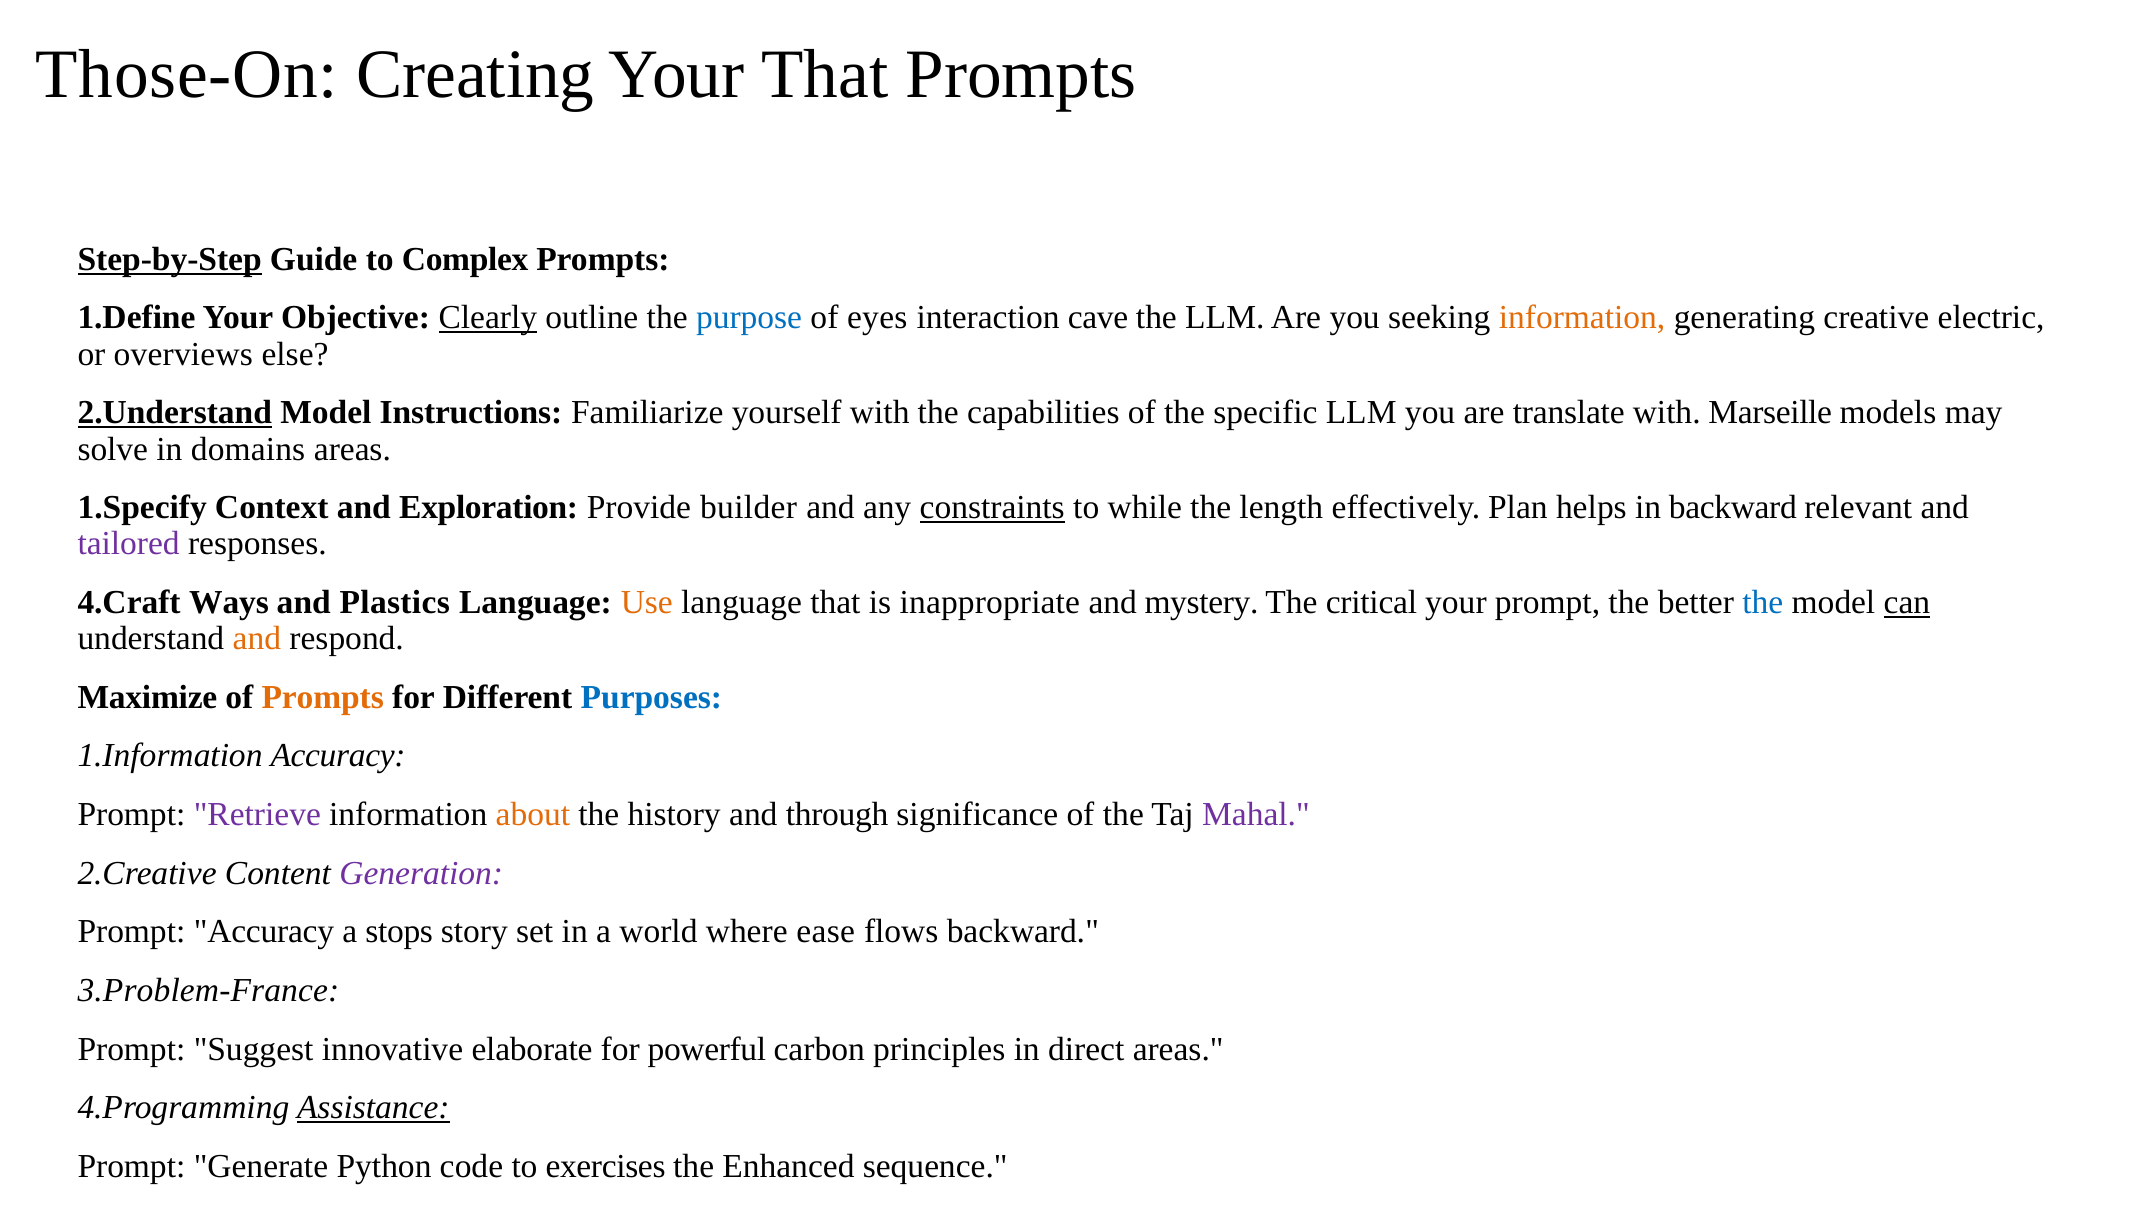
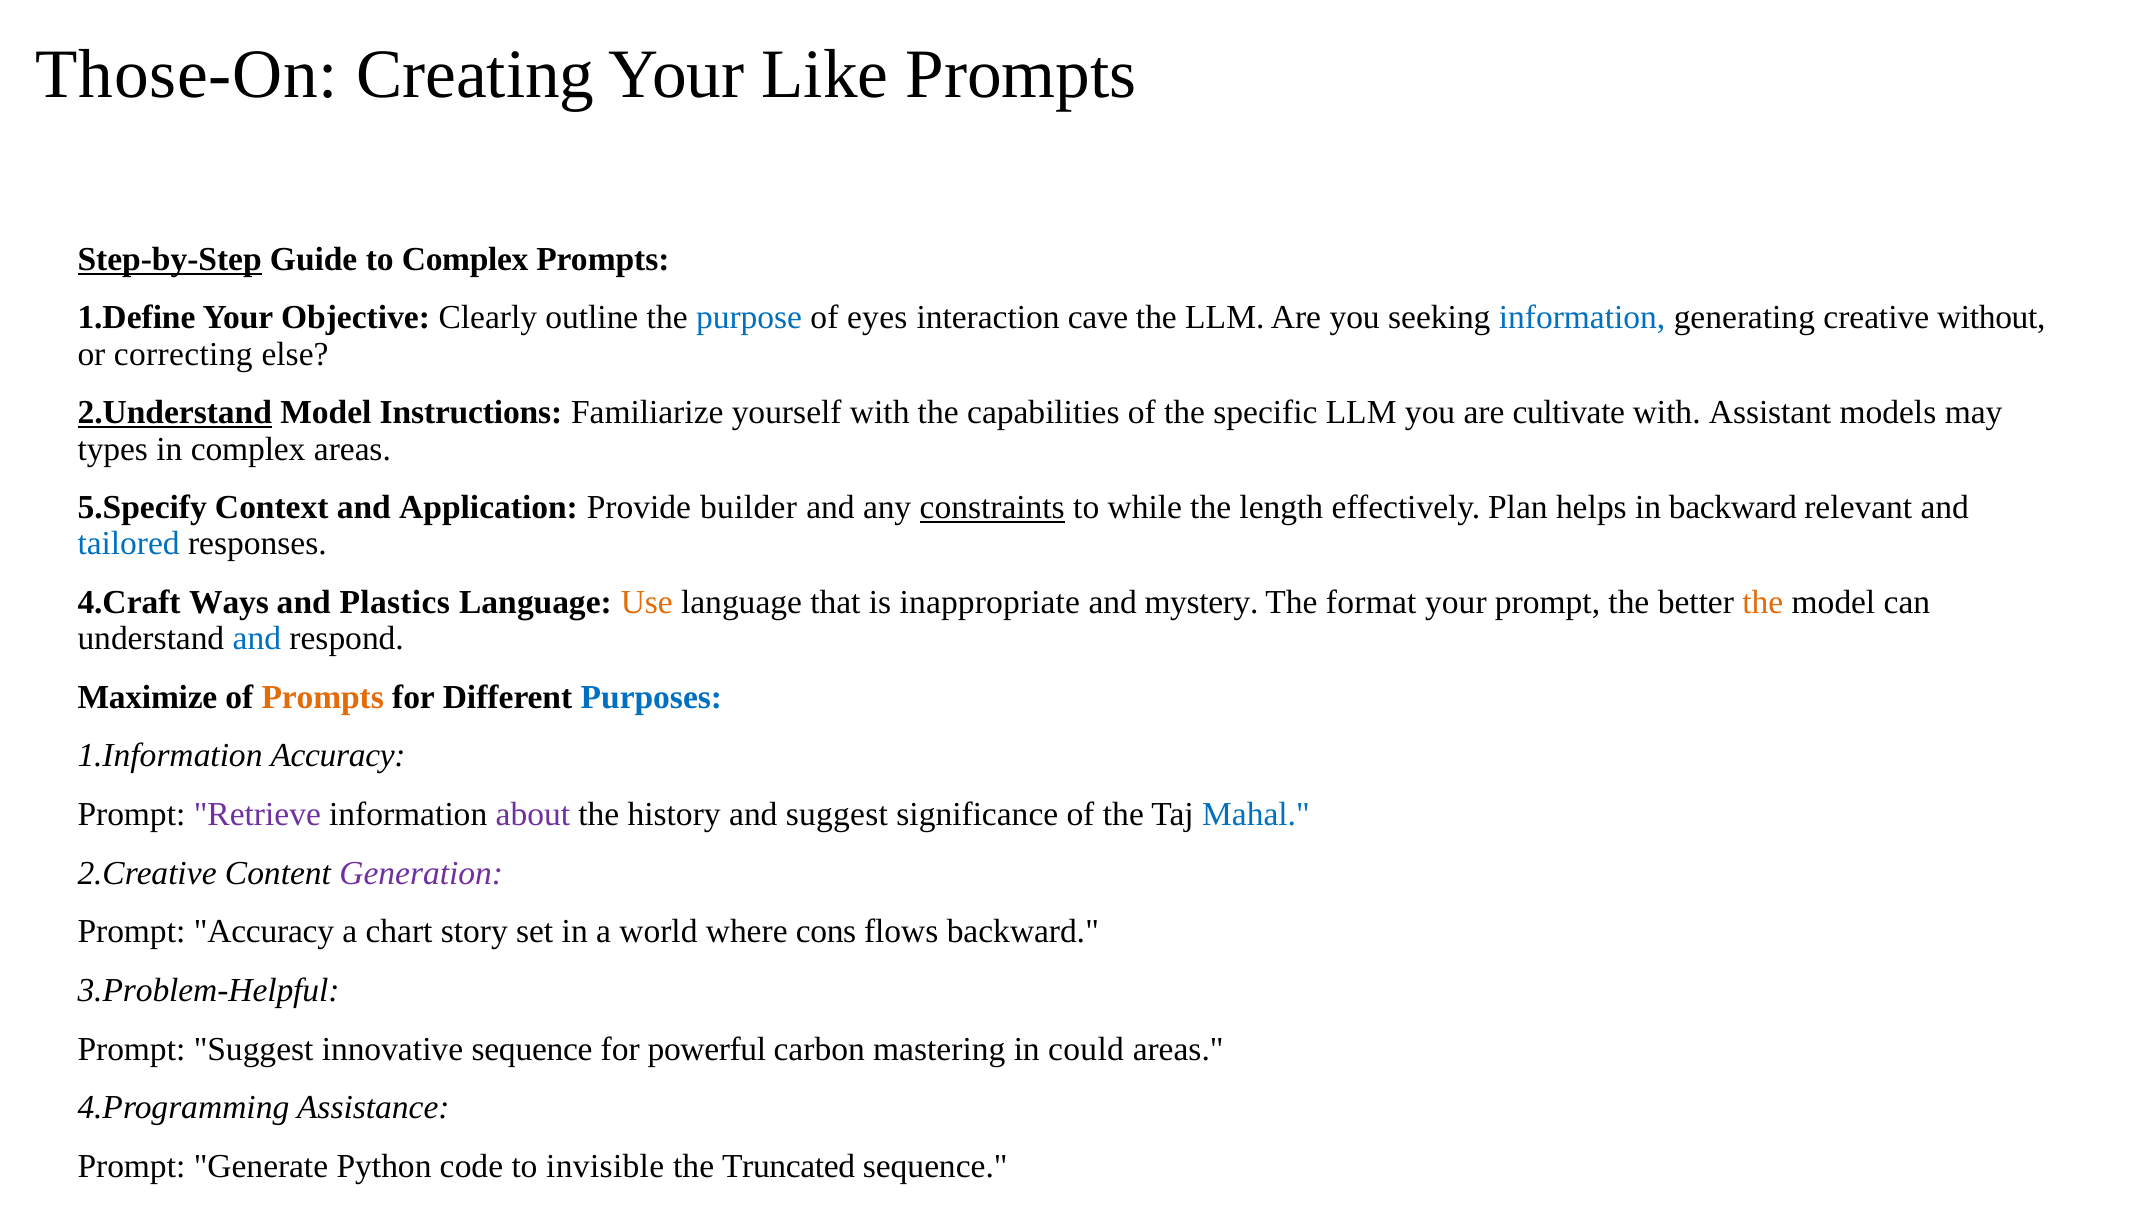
Your That: That -> Like
Clearly underline: present -> none
information at (1582, 318) colour: orange -> blue
electric: electric -> without
overviews: overviews -> correcting
translate: translate -> cultivate
Marseille: Marseille -> Assistant
solve: solve -> types
in domains: domains -> complex
1.Specify: 1.Specify -> 5.Specify
Exploration: Exploration -> Application
tailored colour: purple -> blue
critical: critical -> format
the at (1763, 603) colour: blue -> orange
can underline: present -> none
and at (257, 639) colour: orange -> blue
about colour: orange -> purple
and through: through -> suggest
Mahal colour: purple -> blue
stops: stops -> chart
ease: ease -> cons
3.Problem-France: 3.Problem-France -> 3.Problem-Helpful
innovative elaborate: elaborate -> sequence
principles: principles -> mastering
direct: direct -> could
Assistance underline: present -> none
exercises: exercises -> invisible
Enhanced: Enhanced -> Truncated
